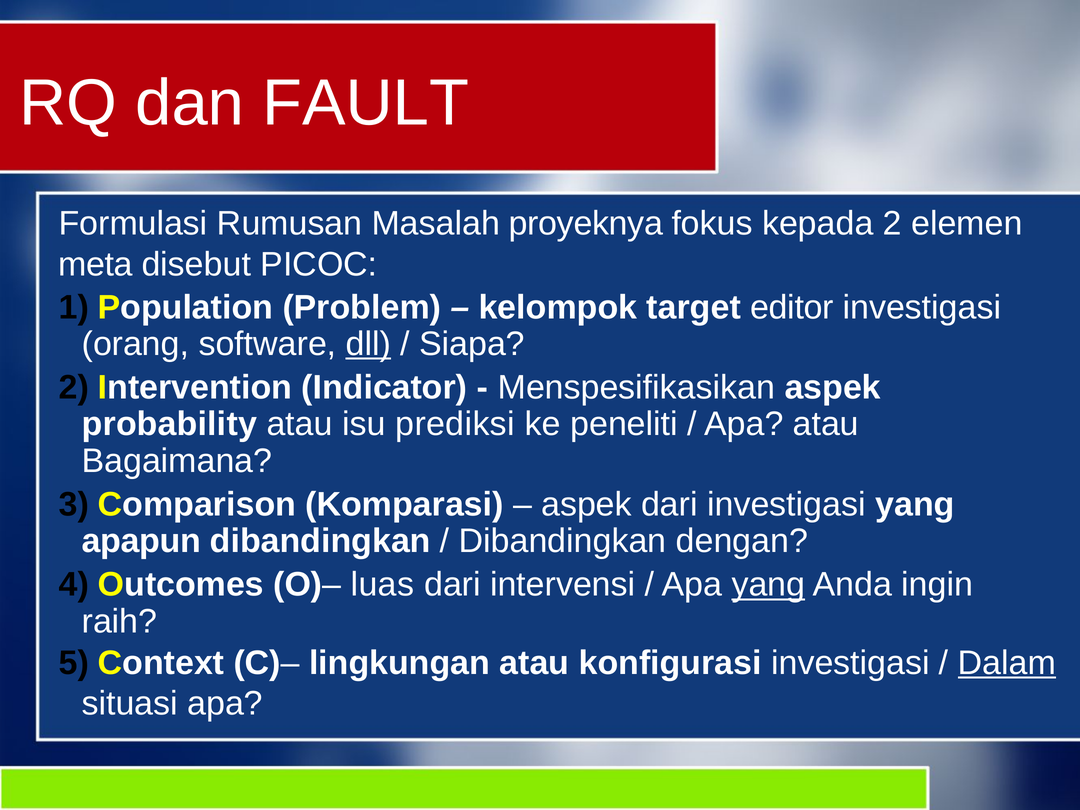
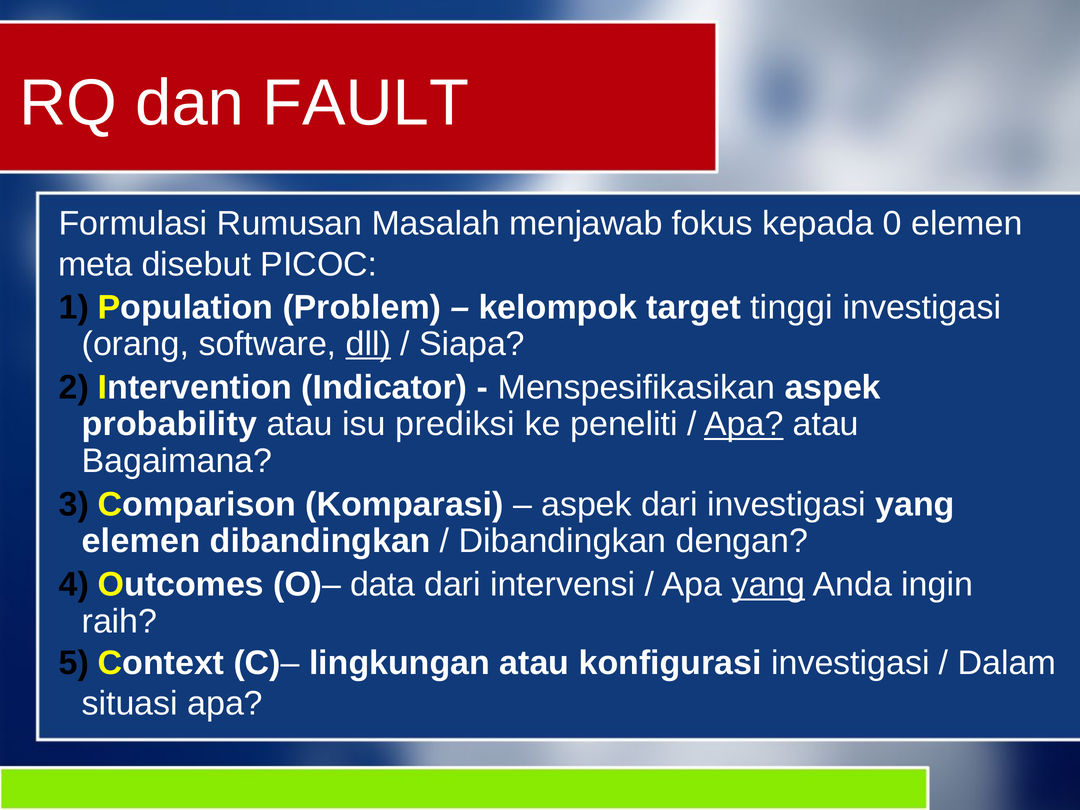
proyeknya: proyeknya -> menjawab
kepada 2: 2 -> 0
editor: editor -> tinggi
Apa at (744, 424) underline: none -> present
apapun at (141, 541): apapun -> elemen
luas: luas -> data
Dalam underline: present -> none
